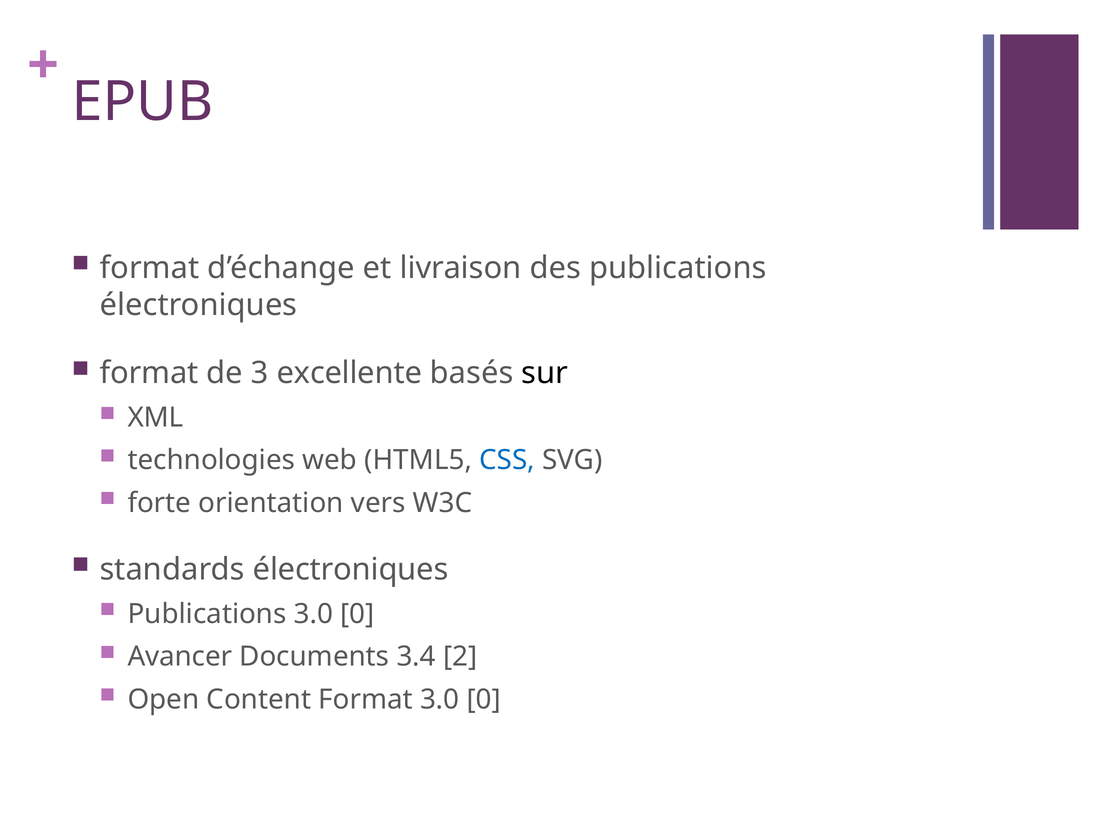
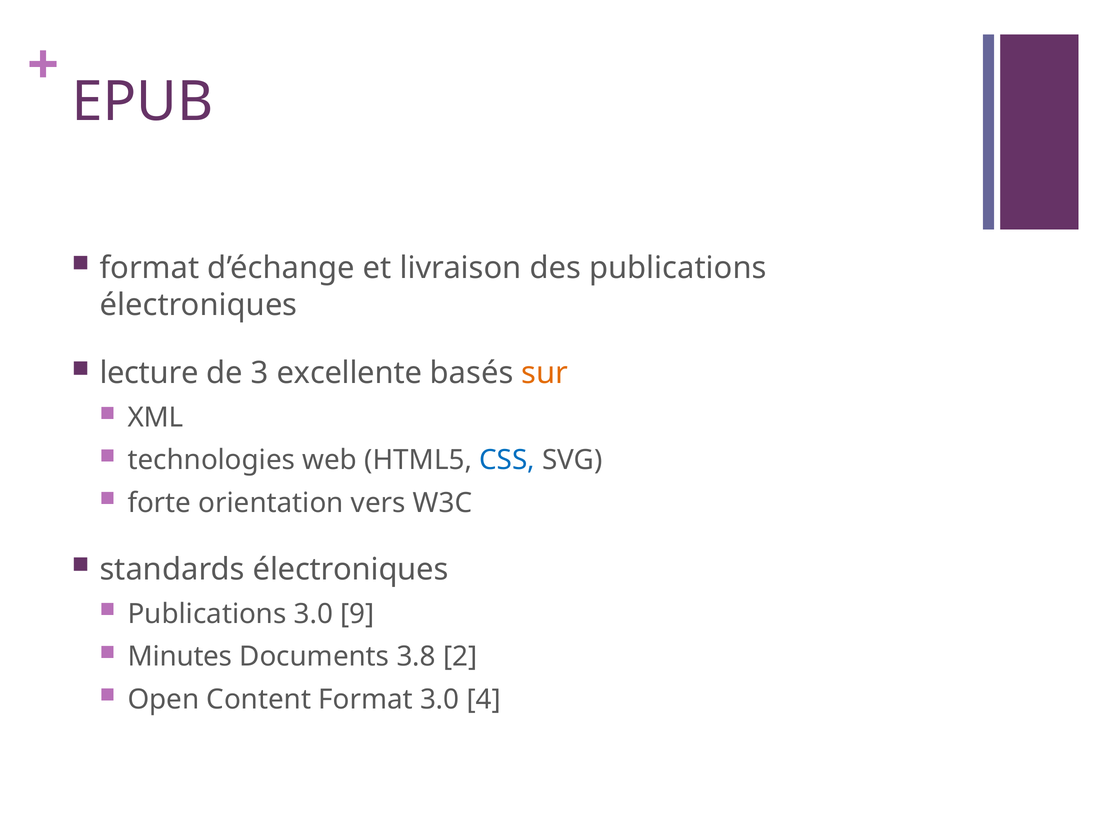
format at (149, 373): format -> lecture
sur colour: black -> orange
Publications 3.0 0: 0 -> 9
Avancer: Avancer -> Minutes
3.4: 3.4 -> 3.8
Format 3.0 0: 0 -> 4
